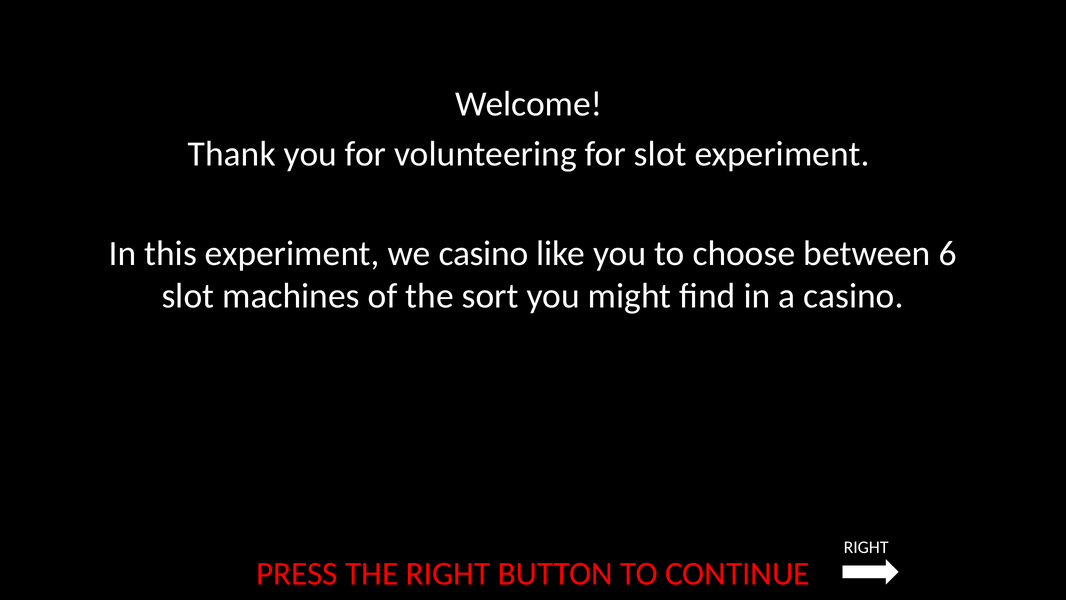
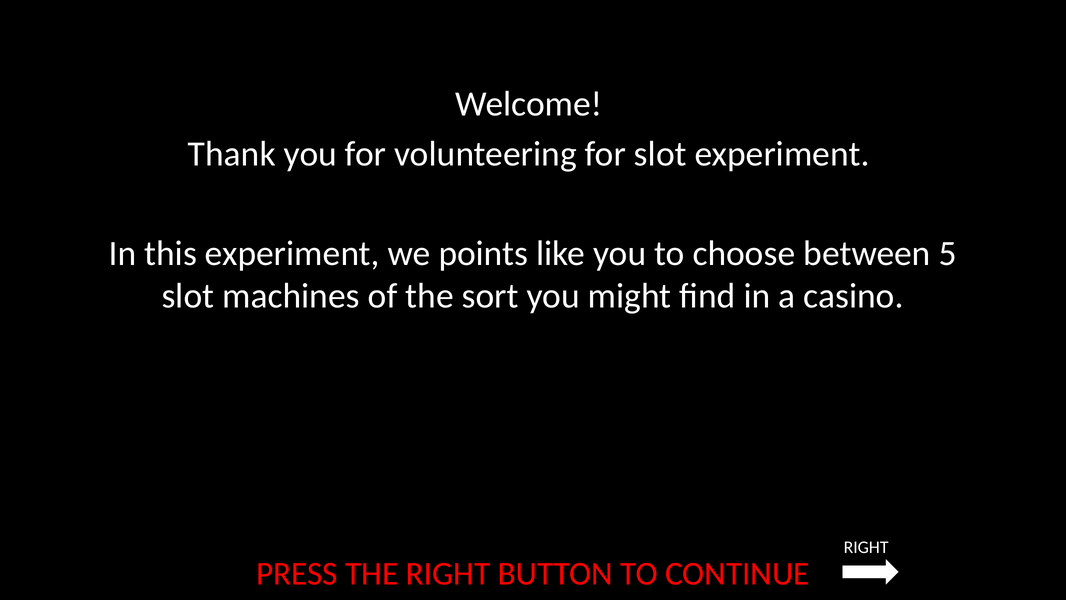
we casino: casino -> points
6: 6 -> 5
